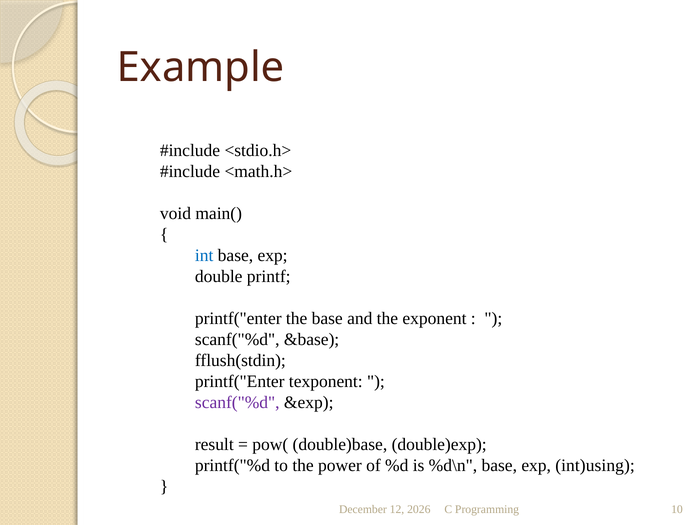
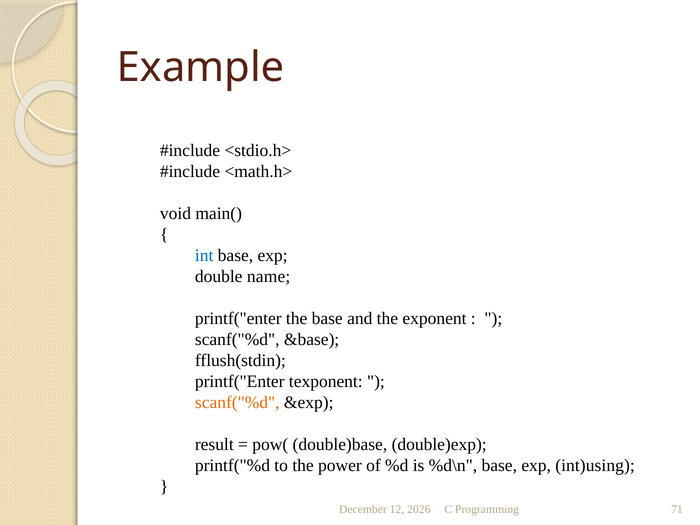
printf: printf -> name
scanf("%d at (237, 403) colour: purple -> orange
10: 10 -> 71
